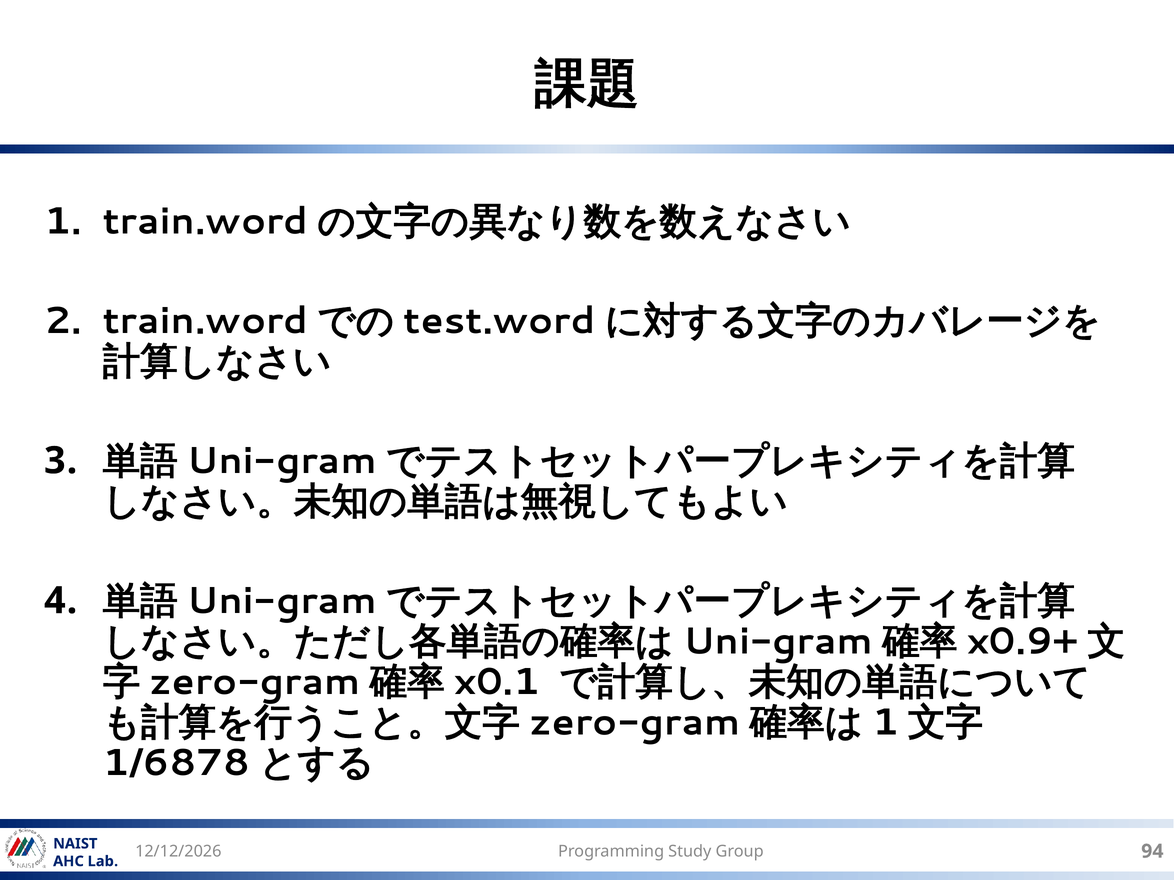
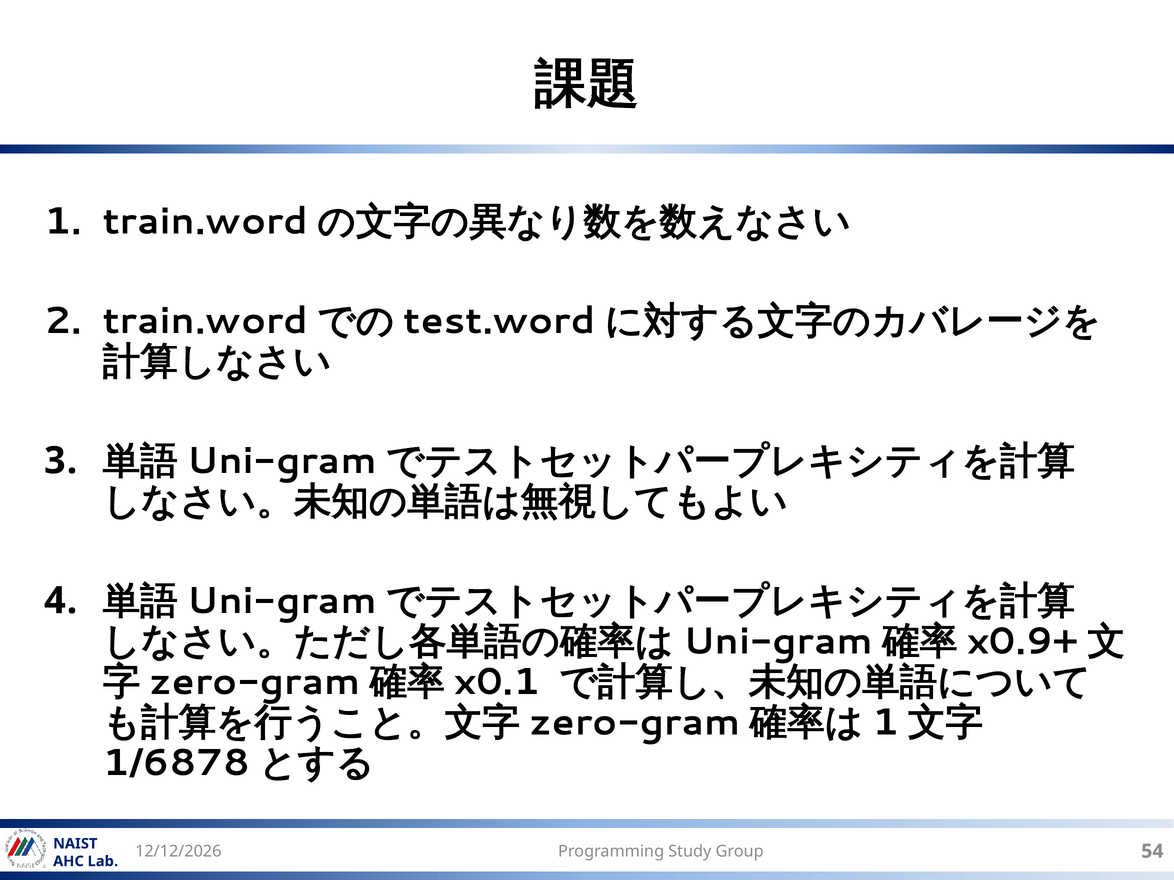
94: 94 -> 54
